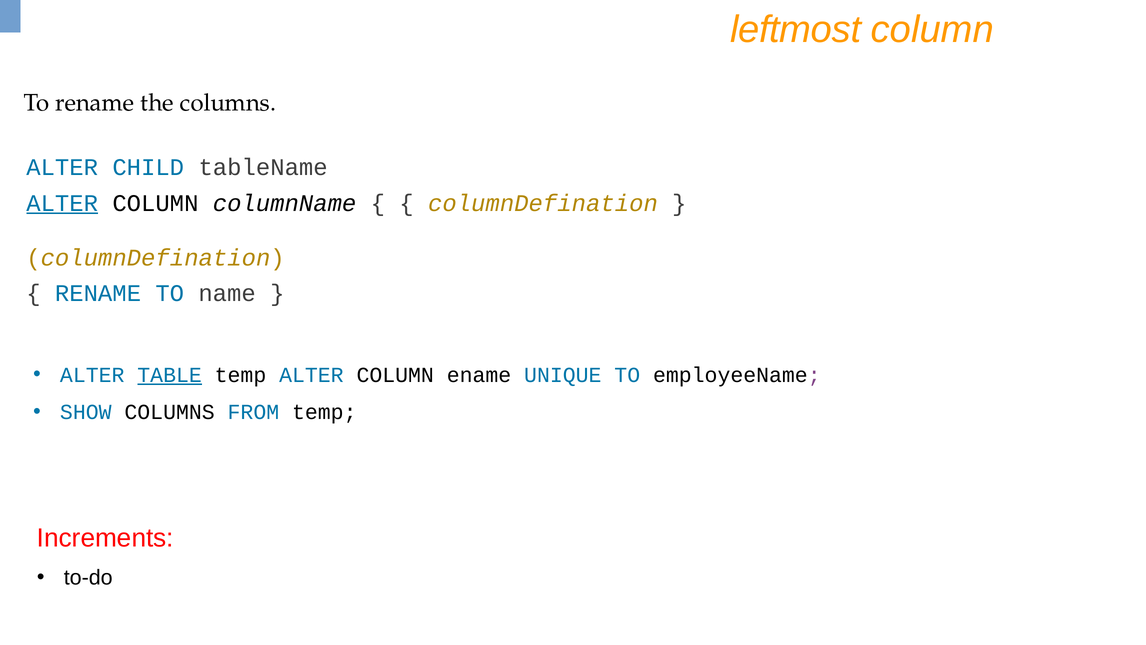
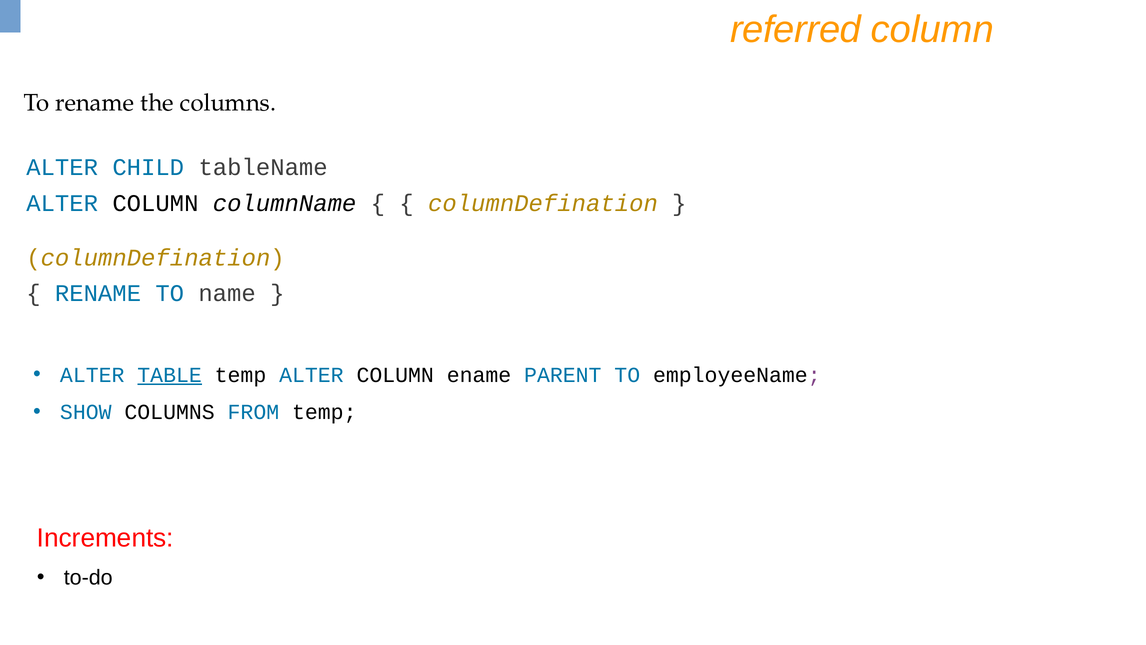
leftmost: leftmost -> referred
ALTER at (62, 203) underline: present -> none
UNIQUE: UNIQUE -> PARENT
